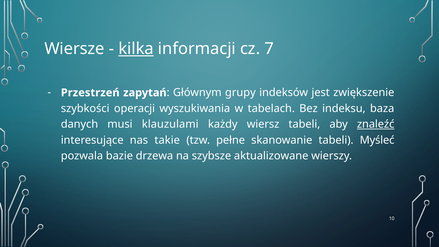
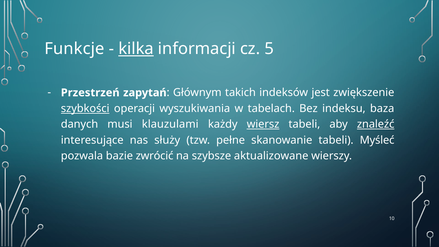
Wiersze: Wiersze -> Funkcje
7: 7 -> 5
grupy: grupy -> takich
szybkości underline: none -> present
wiersz underline: none -> present
takie: takie -> służy
drzewa: drzewa -> zwrócić
